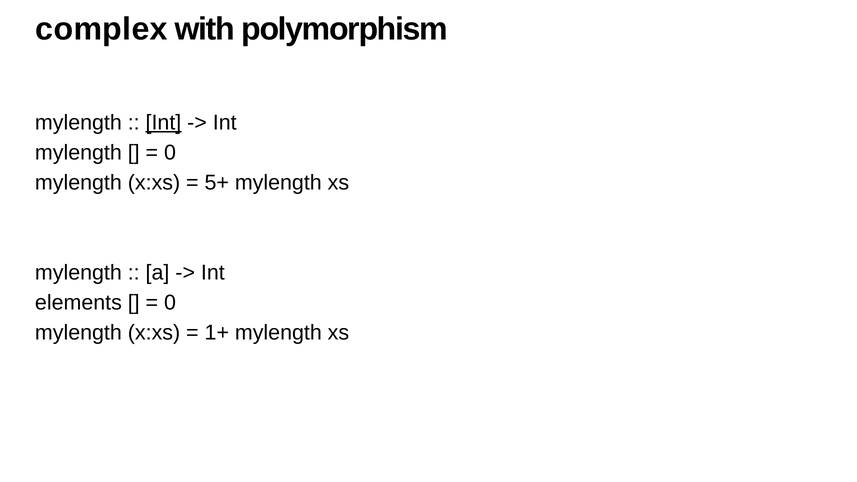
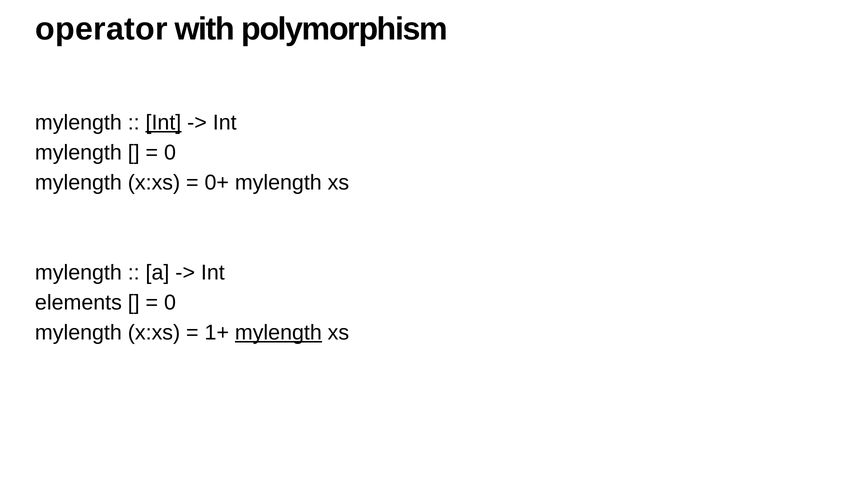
complex: complex -> operator
5+: 5+ -> 0+
mylength at (278, 332) underline: none -> present
